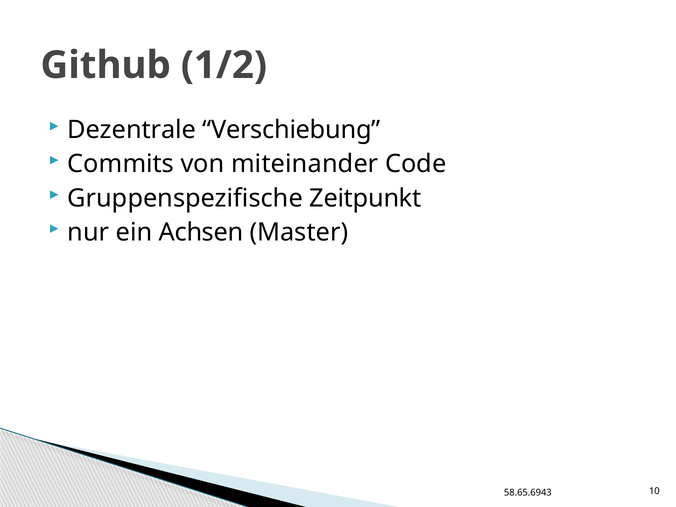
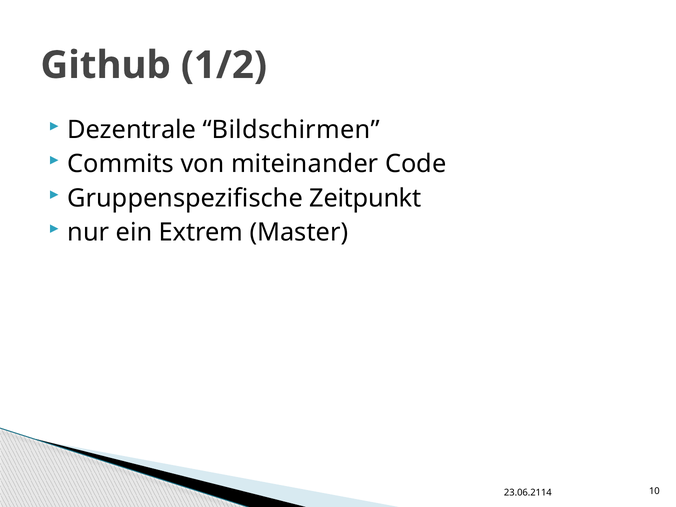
Verschiebung: Verschiebung -> Bildschirmen
Achsen: Achsen -> Extrem
58.65.6943: 58.65.6943 -> 23.06.2114
